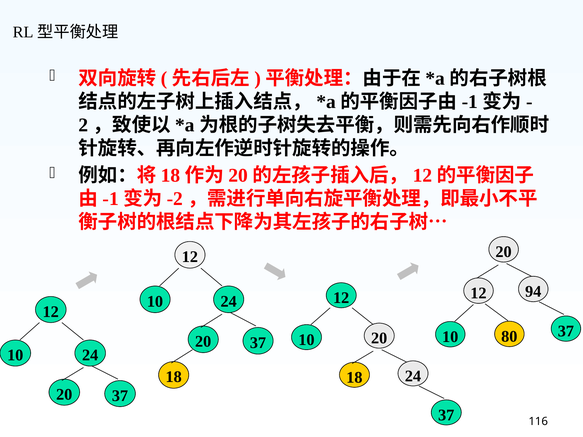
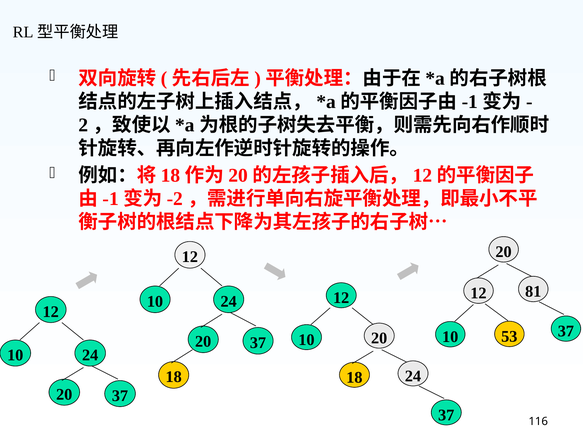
94: 94 -> 81
80: 80 -> 53
